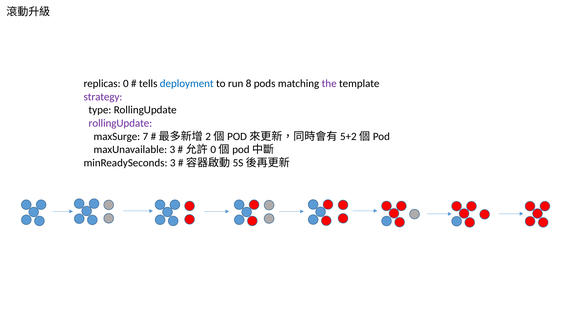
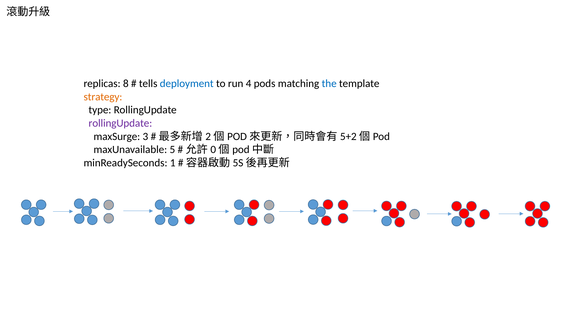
0: 0 -> 8
8: 8 -> 4
the colour: purple -> blue
strategy colour: purple -> orange
7: 7 -> 3
maxUnavailable 3: 3 -> 5
minReadySeconds 3: 3 -> 1
